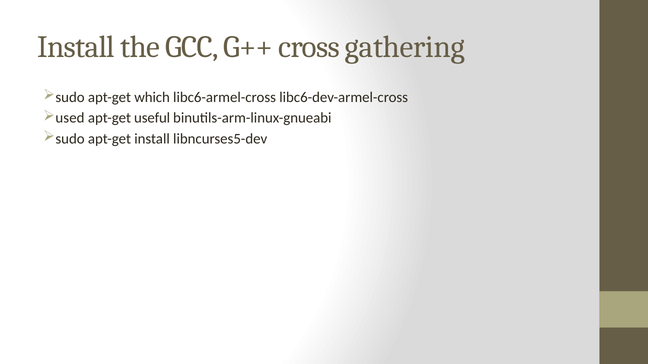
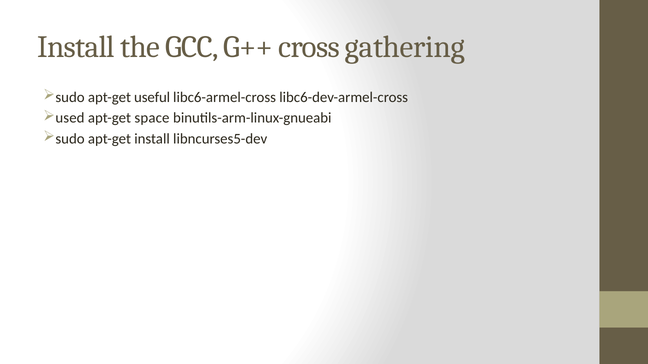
which: which -> useful
useful: useful -> space
